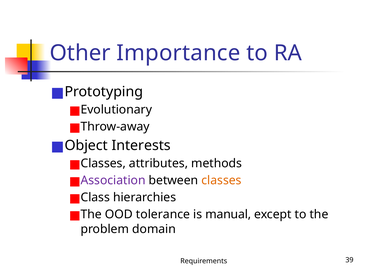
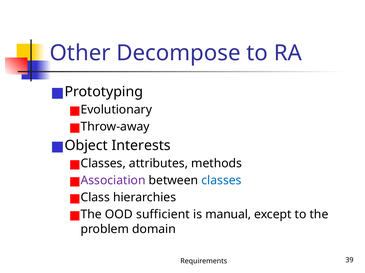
Importance: Importance -> Decompose
classes at (221, 181) colour: orange -> blue
tolerance: tolerance -> sufficient
